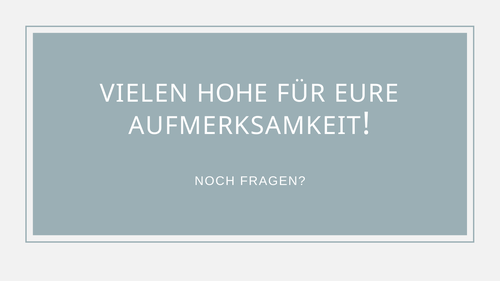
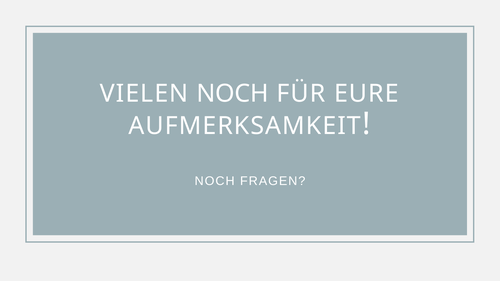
VIELEN HOHE: HOHE -> NOCH
